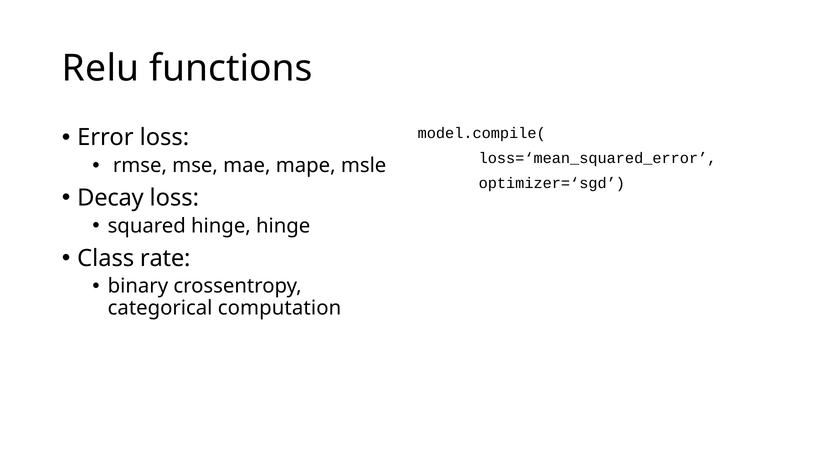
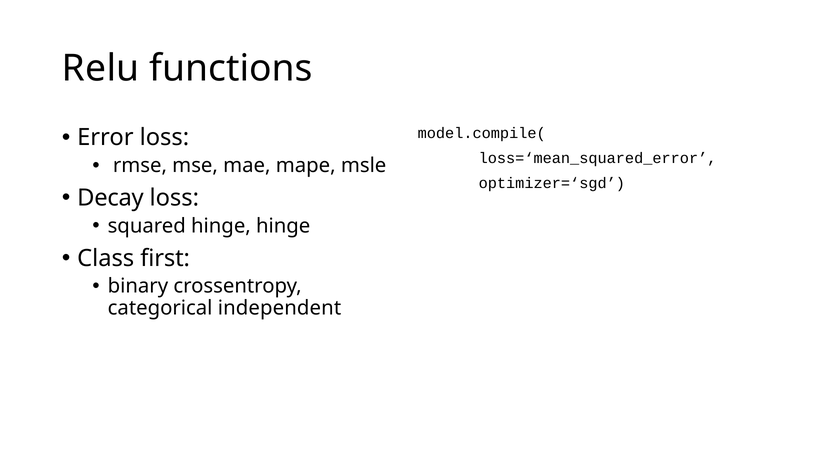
rate: rate -> first
computation: computation -> independent
